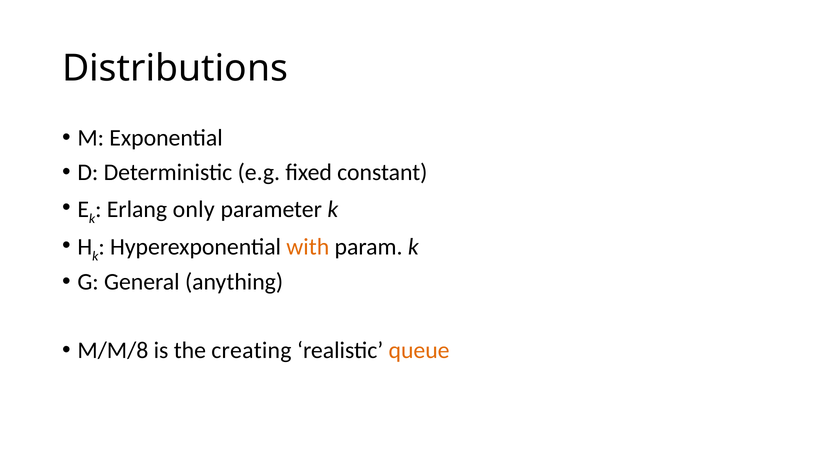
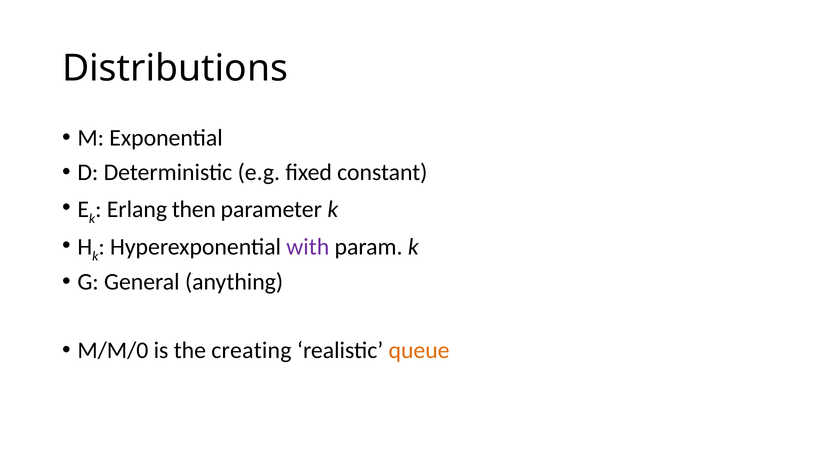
only: only -> then
with colour: orange -> purple
M/M/8: M/M/8 -> M/M/0
